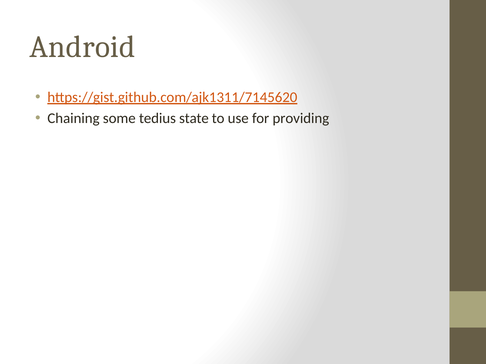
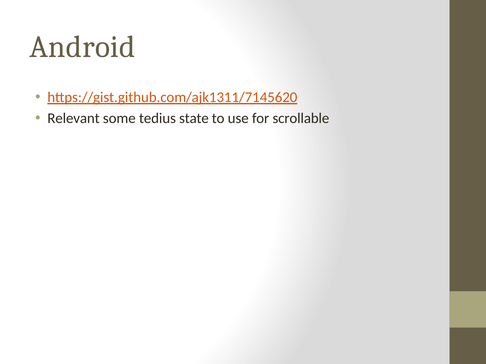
Chaining: Chaining -> Relevant
providing: providing -> scrollable
